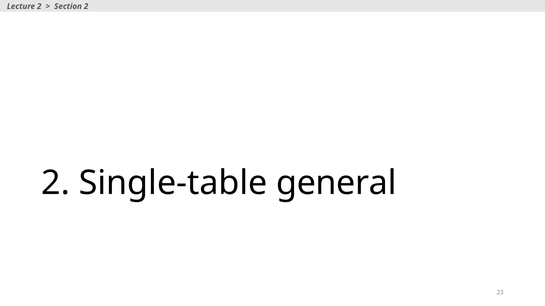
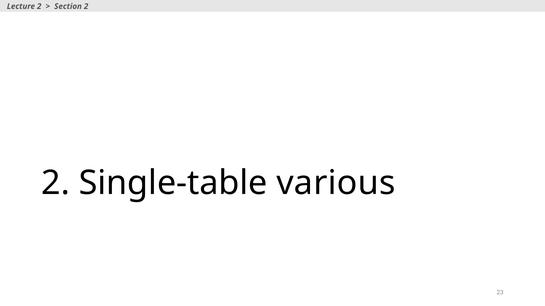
general: general -> various
